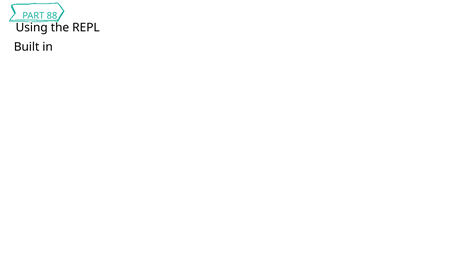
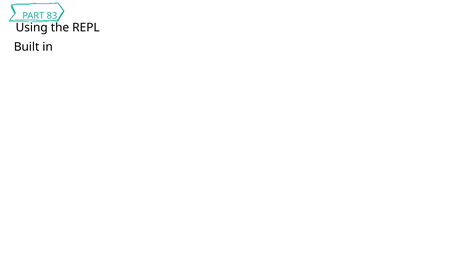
88: 88 -> 83
